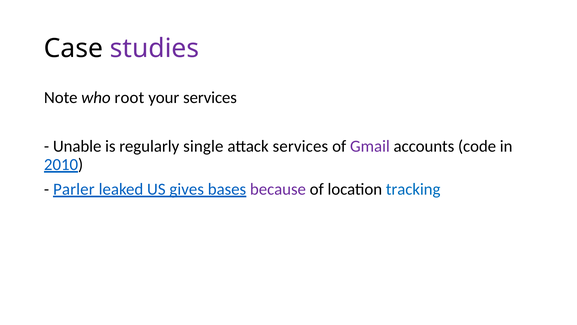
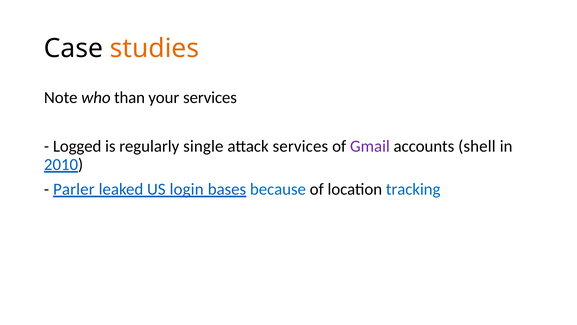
studies colour: purple -> orange
root: root -> than
Unable: Unable -> Logged
code: code -> shell
gives: gives -> login
because colour: purple -> blue
